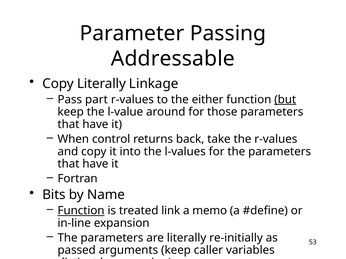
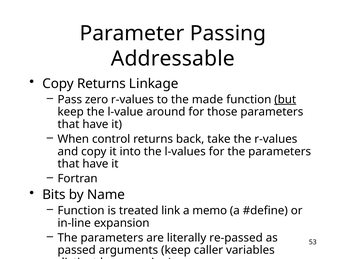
Copy Literally: Literally -> Returns
part: part -> zero
either: either -> made
Function at (81, 211) underline: present -> none
re-initially: re-initially -> re-passed
